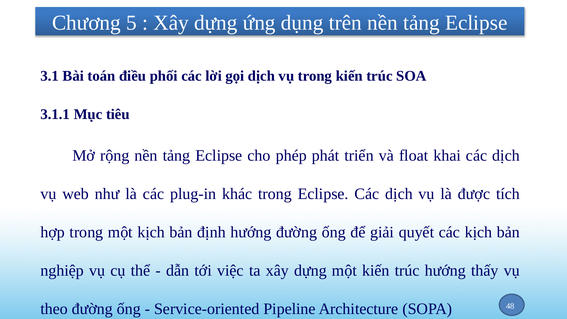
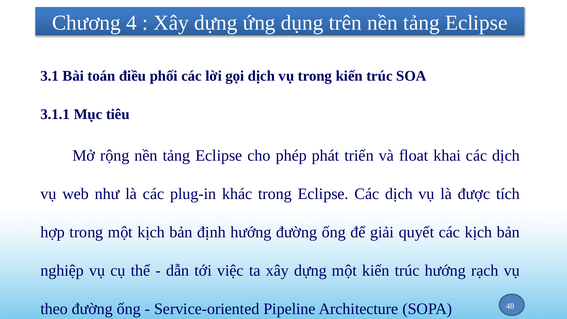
5: 5 -> 4
thấy: thấy -> rạch
